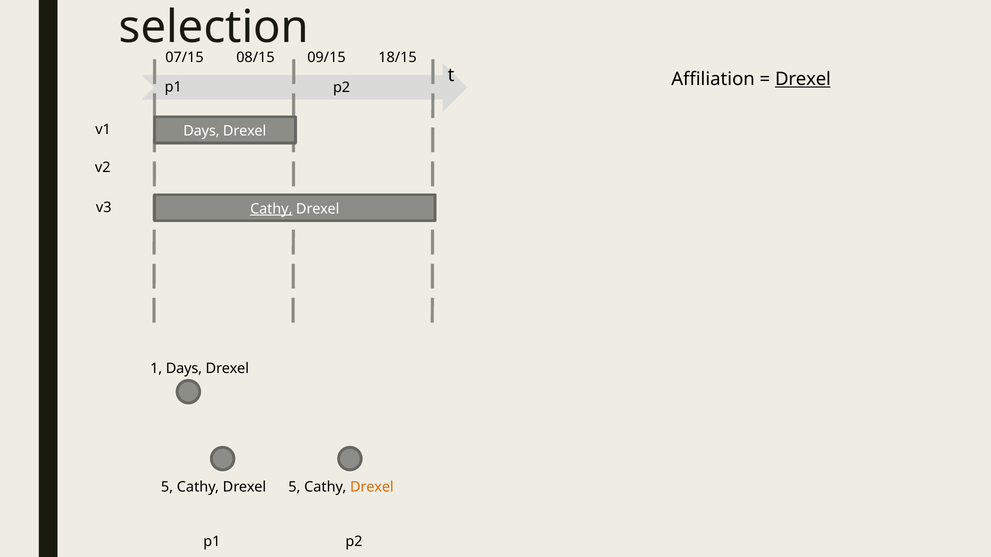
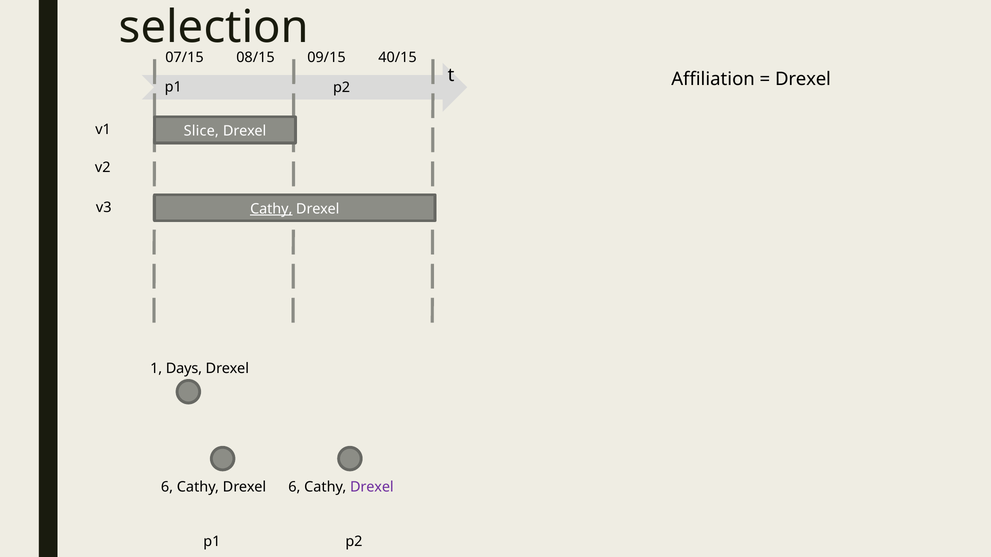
18/15: 18/15 -> 40/15
Drexel at (803, 79) underline: present -> none
Days at (201, 131): Days -> Slice
5 at (167, 487): 5 -> 6
Cathy Drexel 5: 5 -> 6
Drexel at (372, 487) colour: orange -> purple
